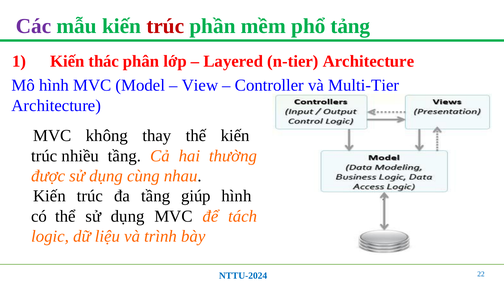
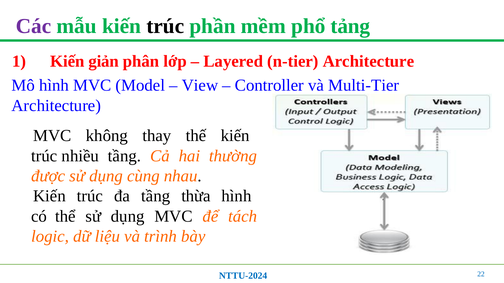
trúc at (165, 26) colour: red -> black
thác: thác -> giản
giúp: giúp -> thừa
